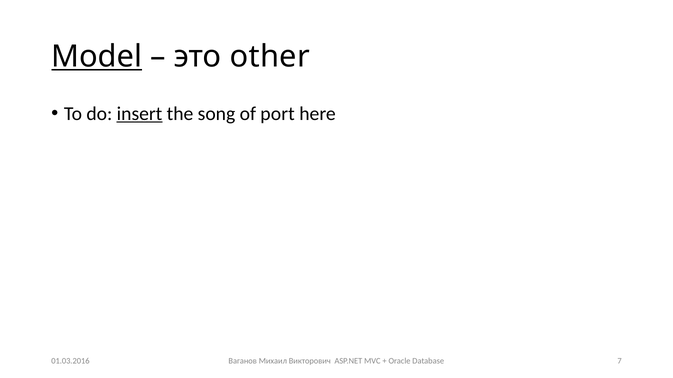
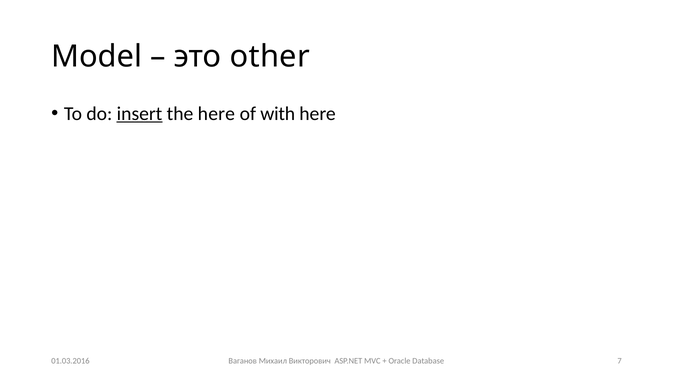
Model underline: present -> none
the song: song -> here
port: port -> with
